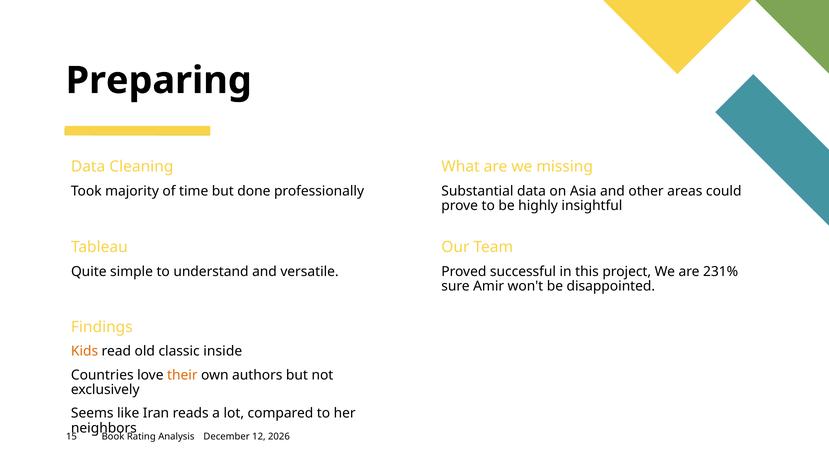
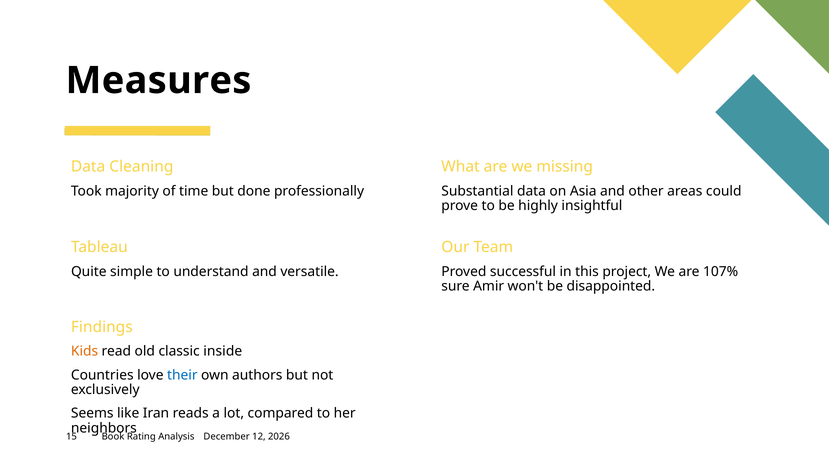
Preparing: Preparing -> Measures
231%: 231% -> 107%
their colour: orange -> blue
